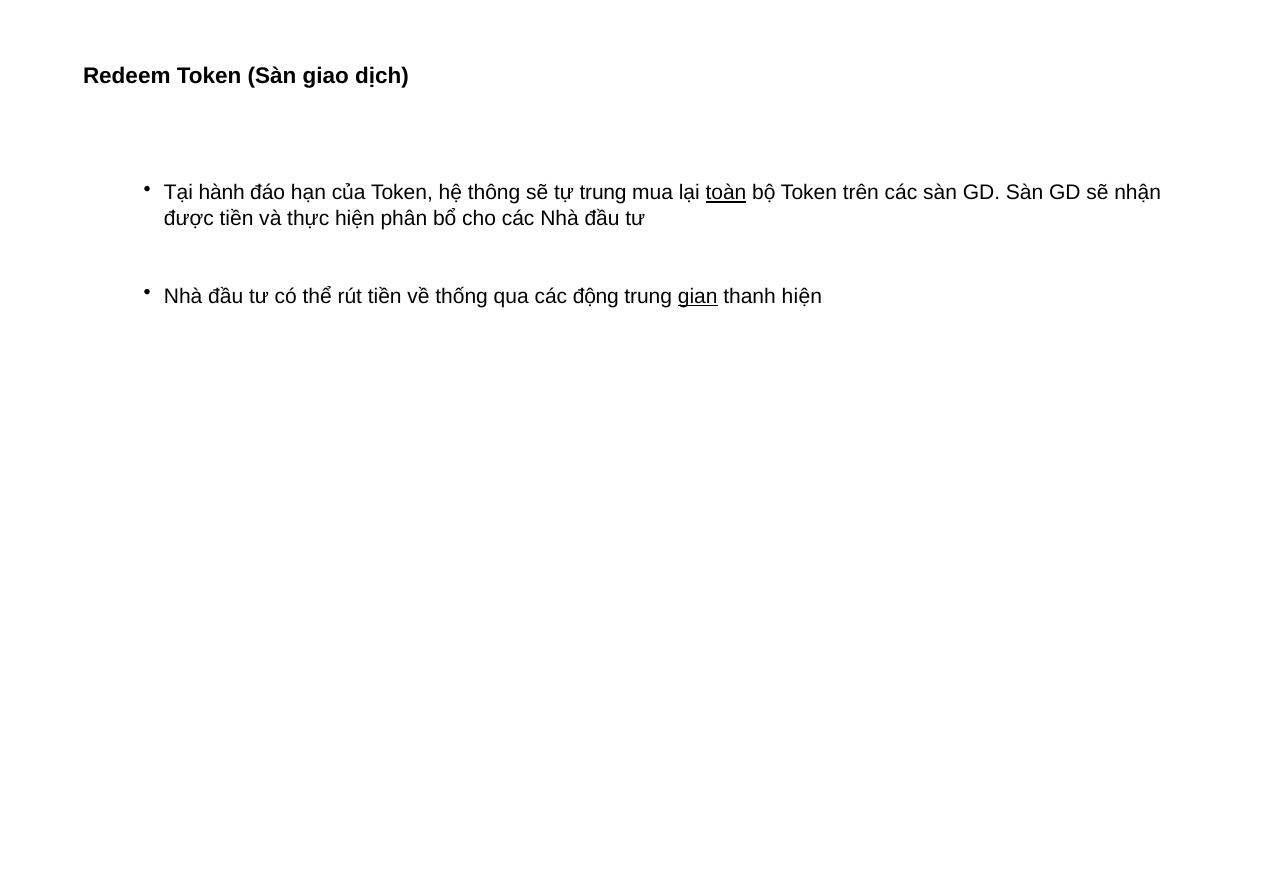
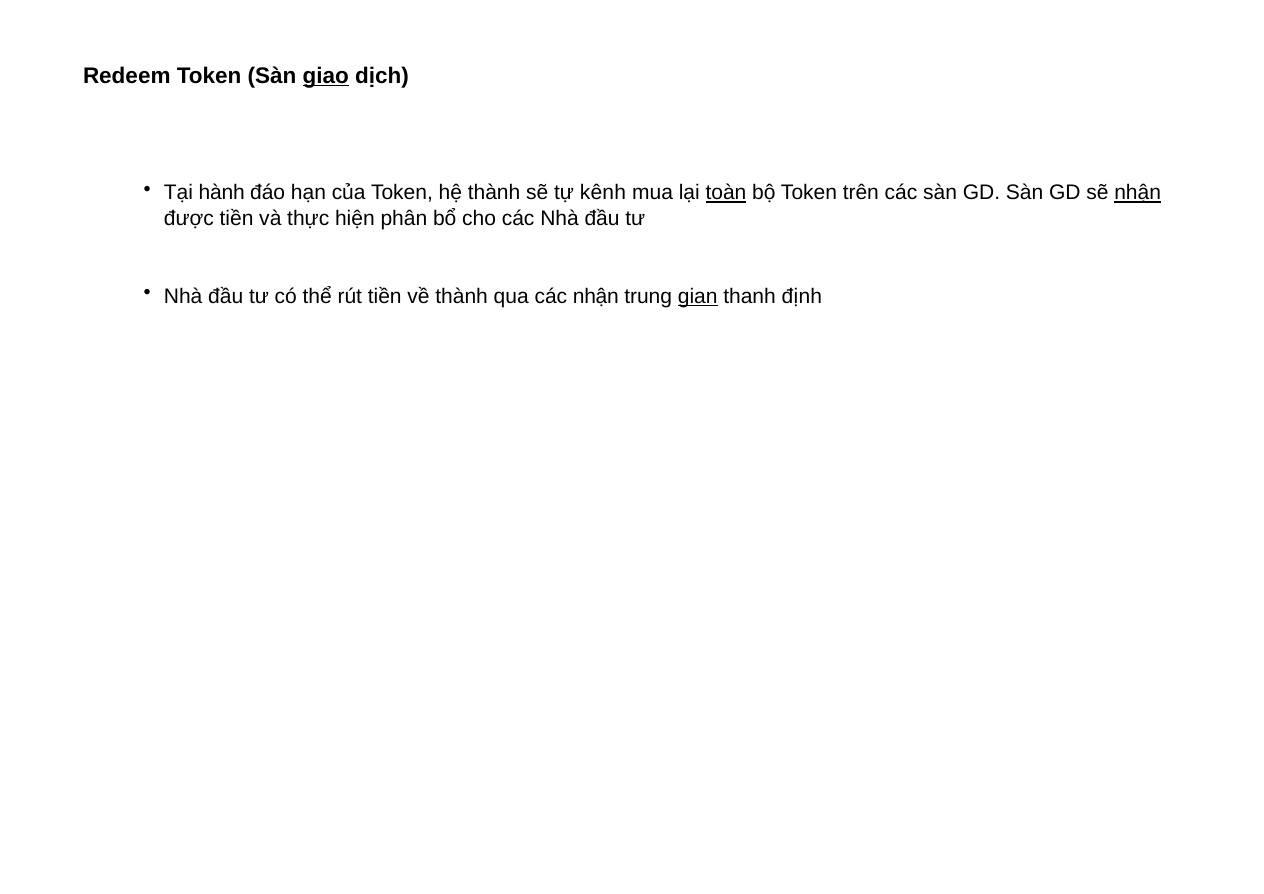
giao underline: none -> present
hệ thông: thông -> thành
tự trung: trung -> kênh
nhận at (1138, 193) underline: none -> present
về thống: thống -> thành
các động: động -> nhận
thanh hiện: hiện -> định
